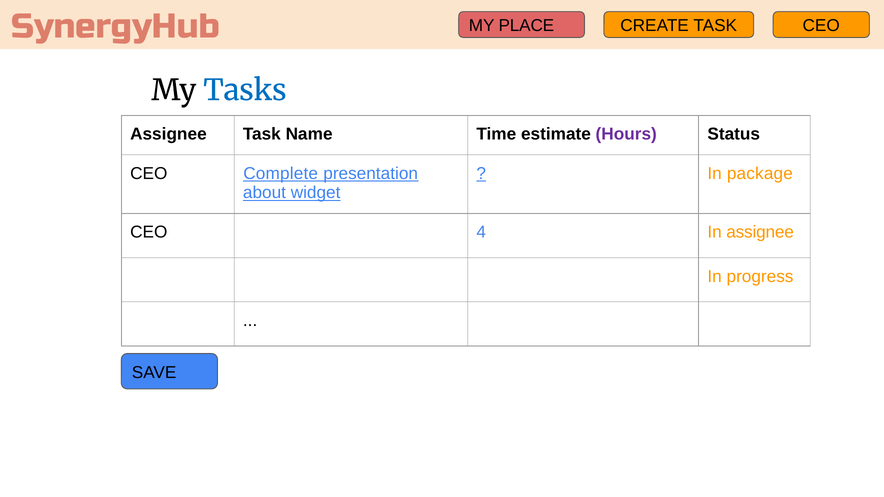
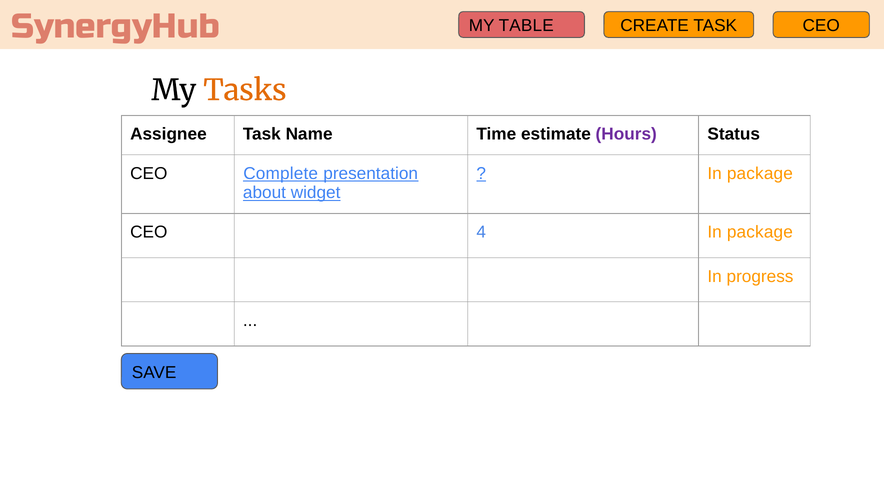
PLACE: PLACE -> TABLE
Tasks colour: blue -> orange
4 In assignee: assignee -> package
